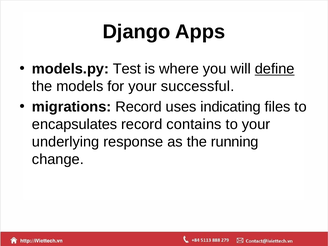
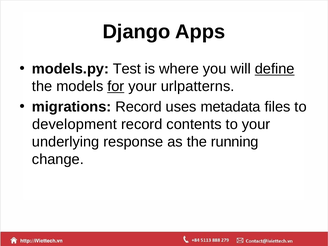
for underline: none -> present
successful: successful -> urlpatterns
indicating: indicating -> metadata
encapsulates: encapsulates -> development
contains: contains -> contents
